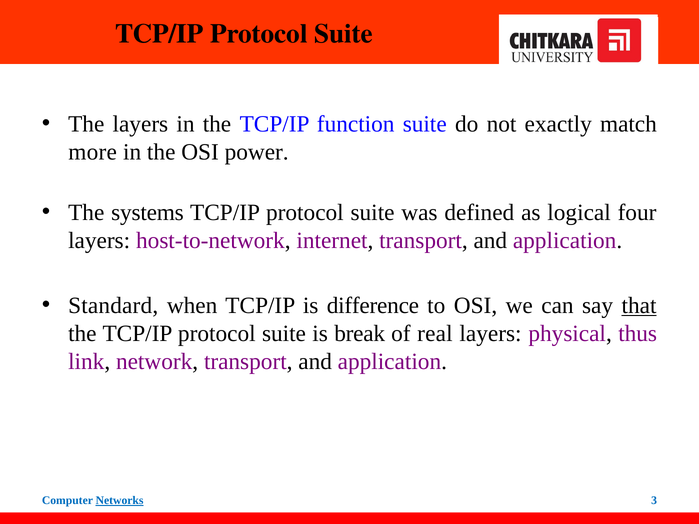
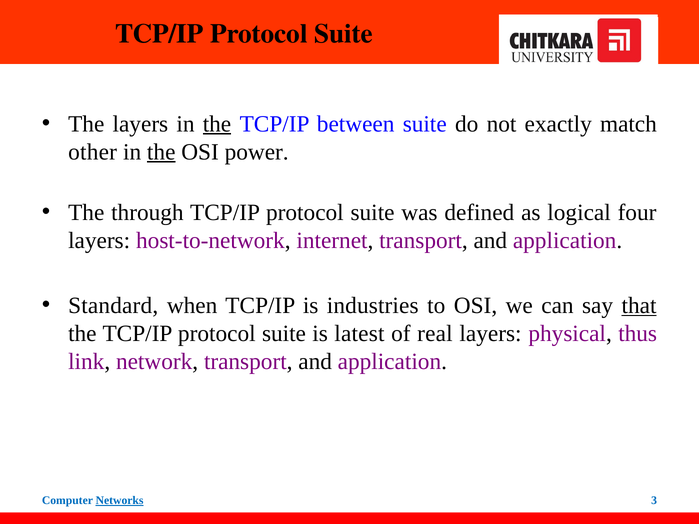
the at (217, 124) underline: none -> present
function: function -> between
more: more -> other
the at (161, 152) underline: none -> present
systems: systems -> through
difference: difference -> industries
break: break -> latest
